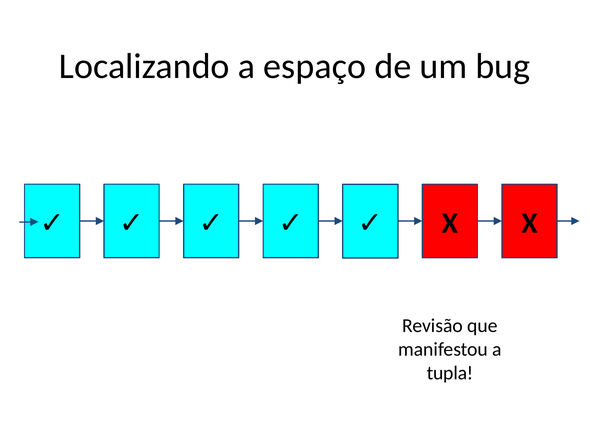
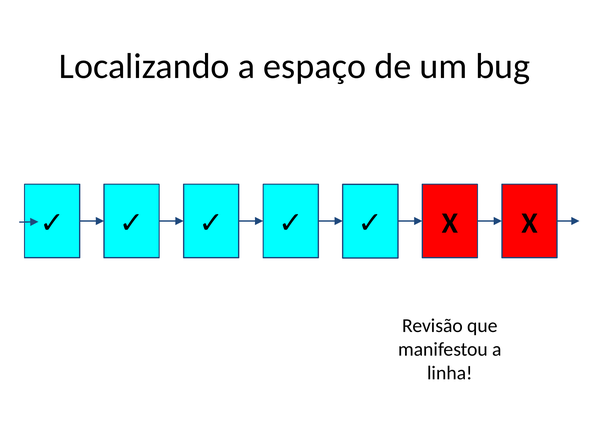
tupla: tupla -> linha
